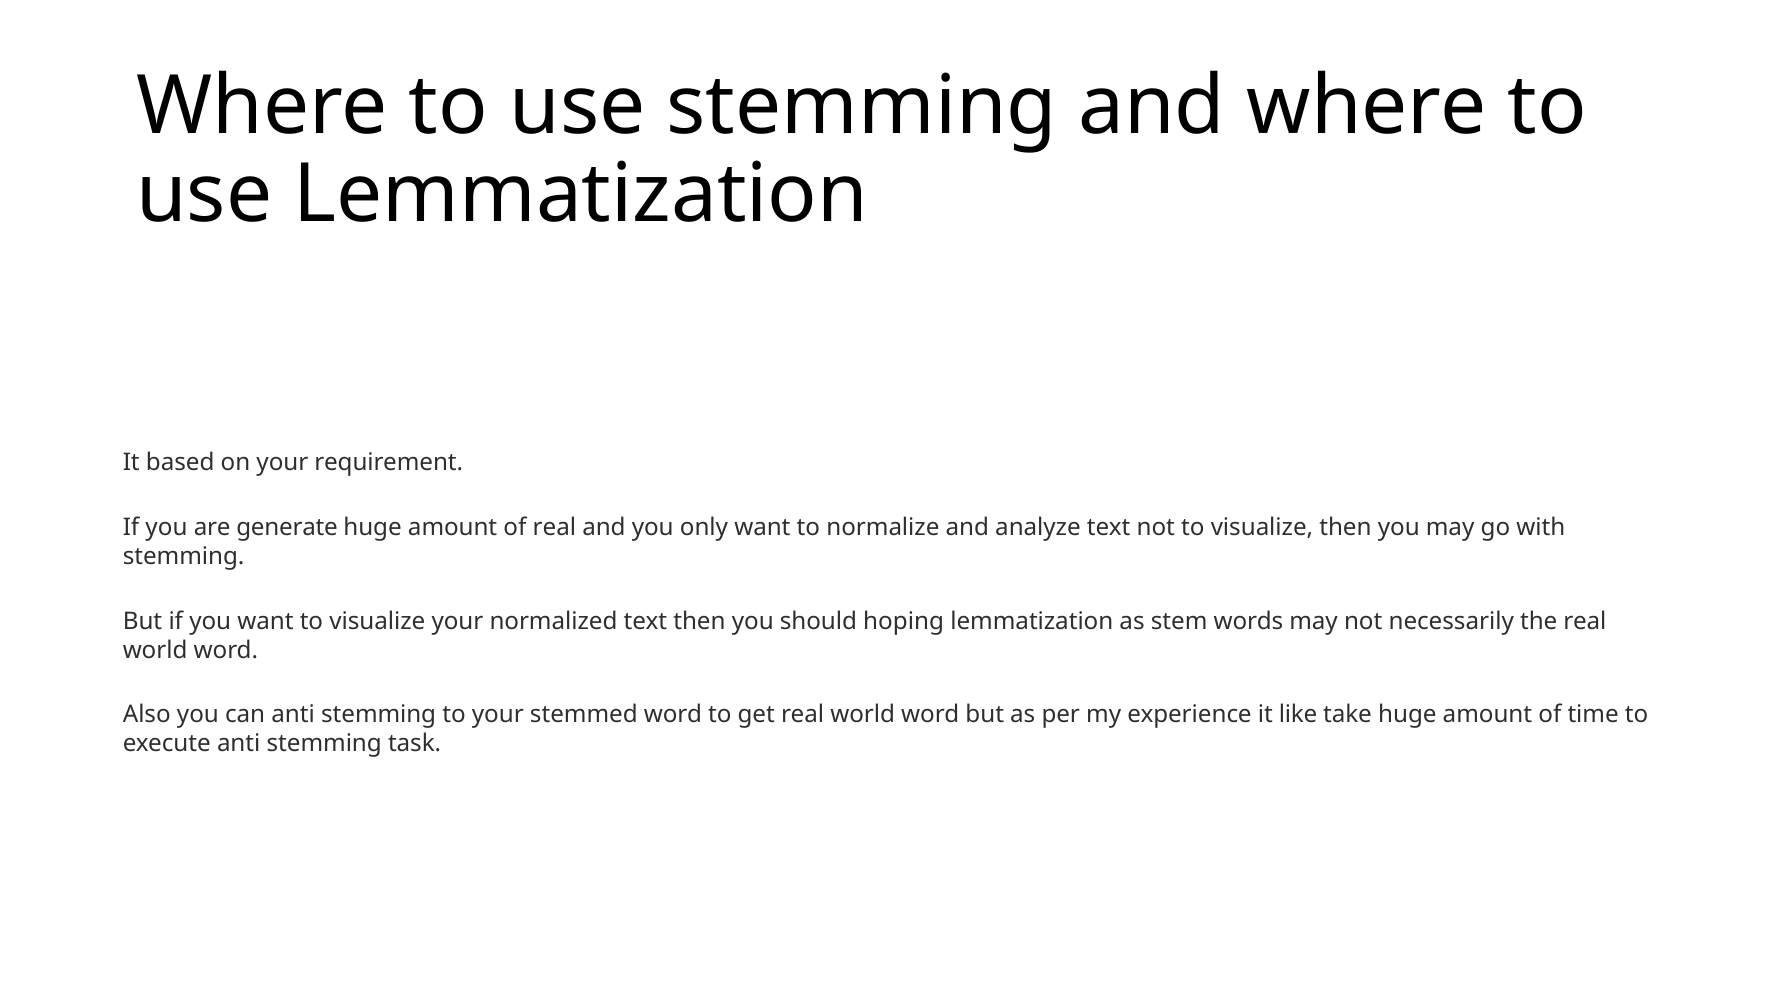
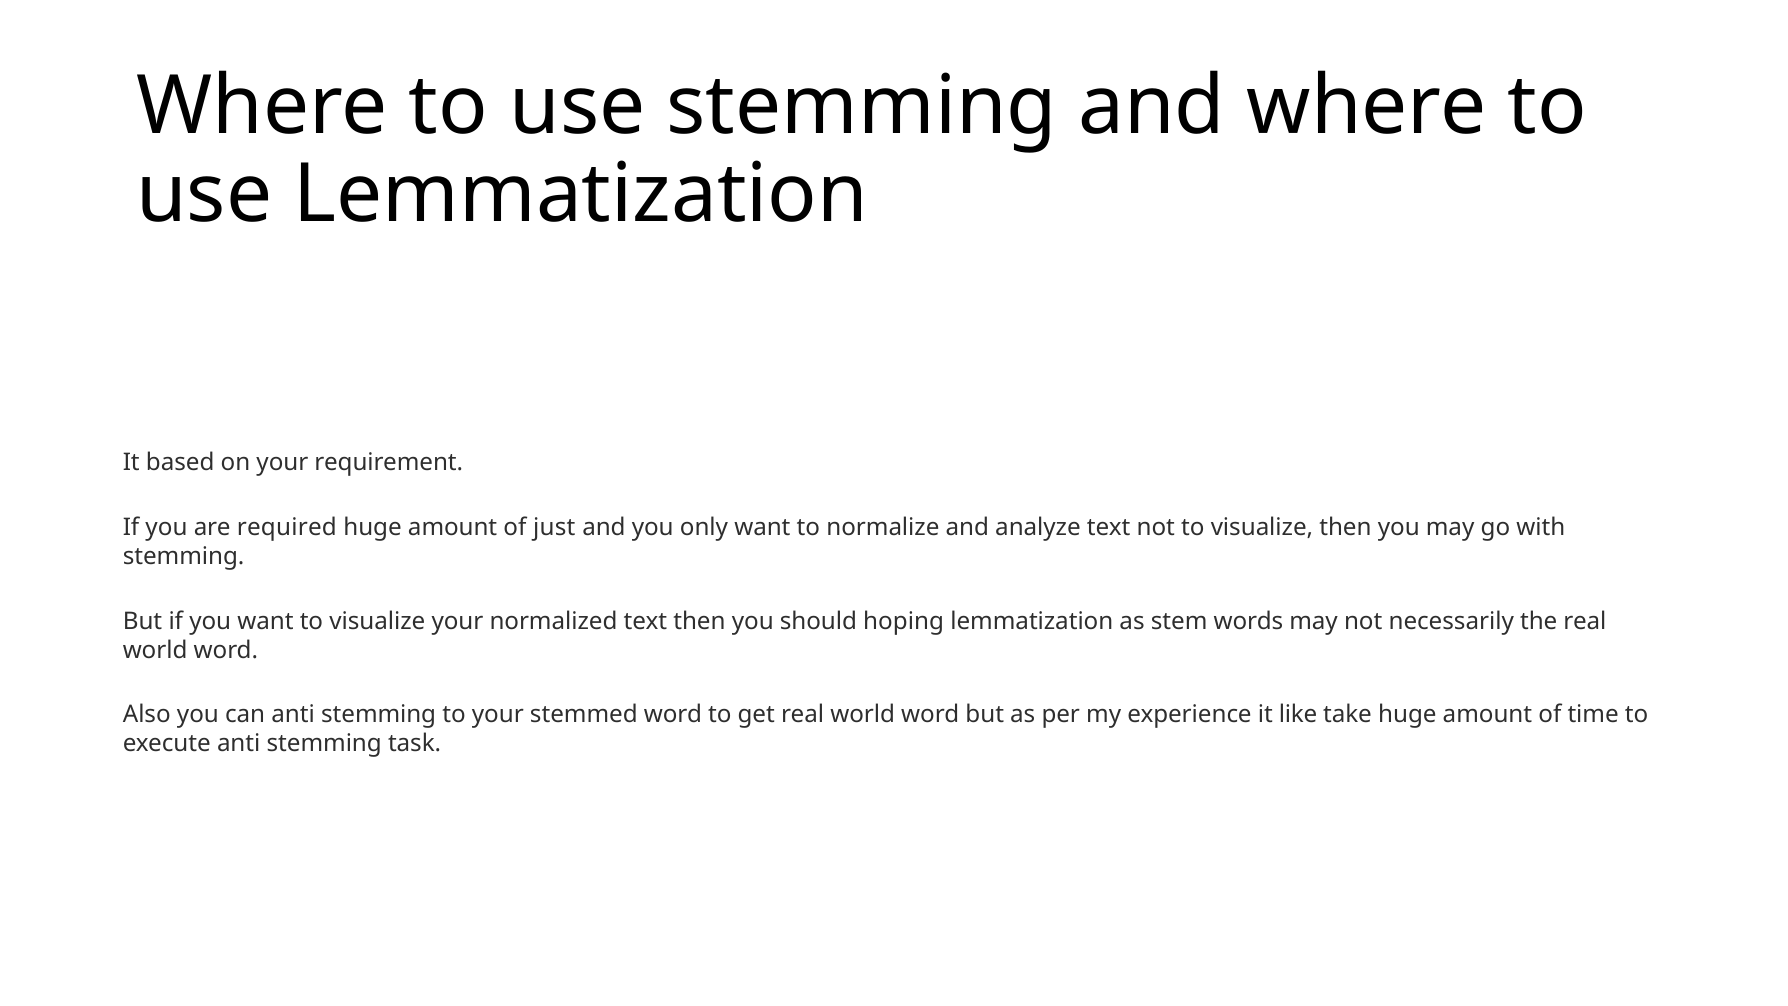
generate: generate -> required
of real: real -> just
